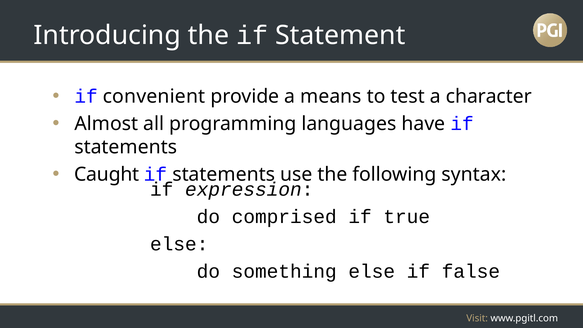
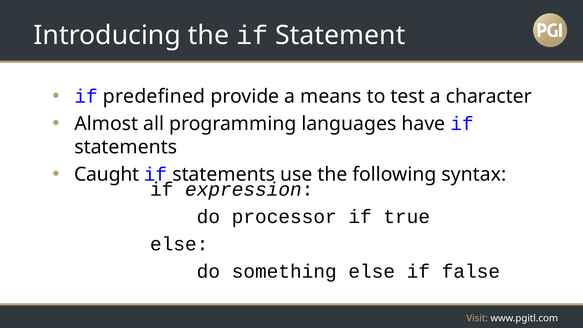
convenient: convenient -> predefined
comprised: comprised -> processor
